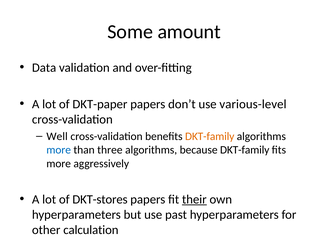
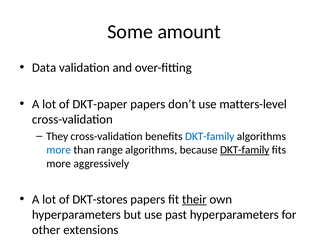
various-level: various-level -> matters-level
Well: Well -> They
DKT-family at (210, 136) colour: orange -> blue
three: three -> range
DKT-family at (245, 150) underline: none -> present
calculation: calculation -> extensions
